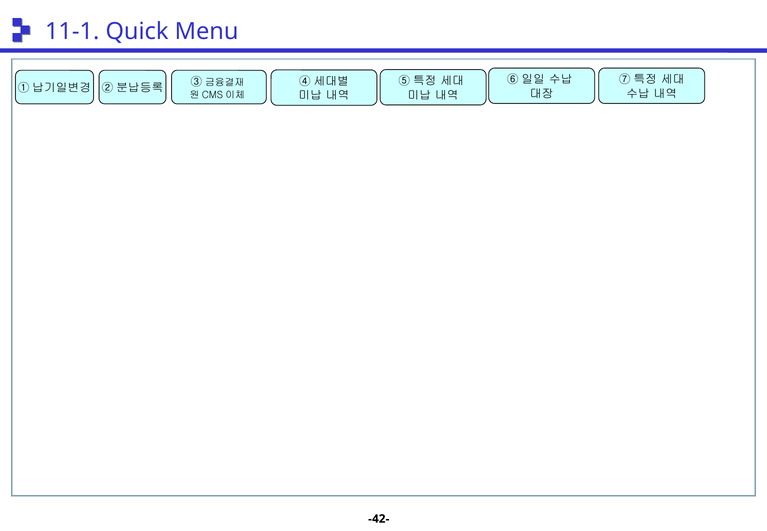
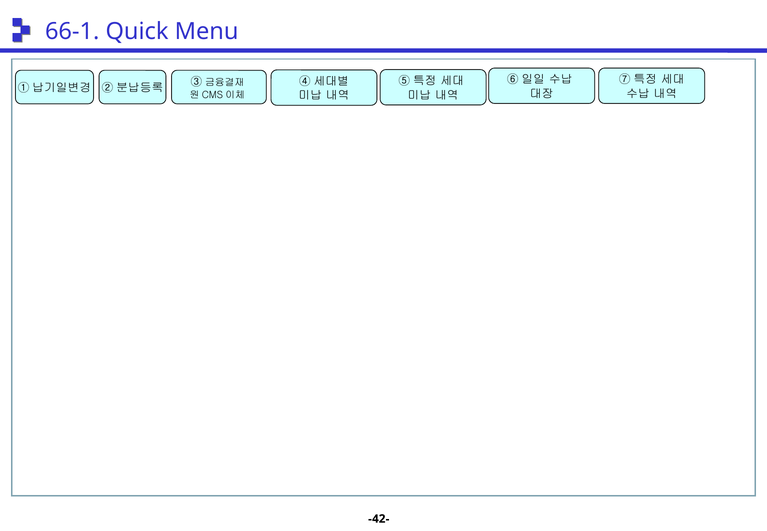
11-1: 11-1 -> 66-1
